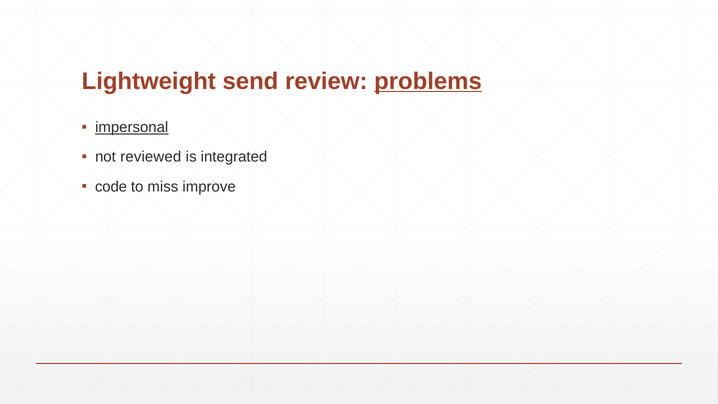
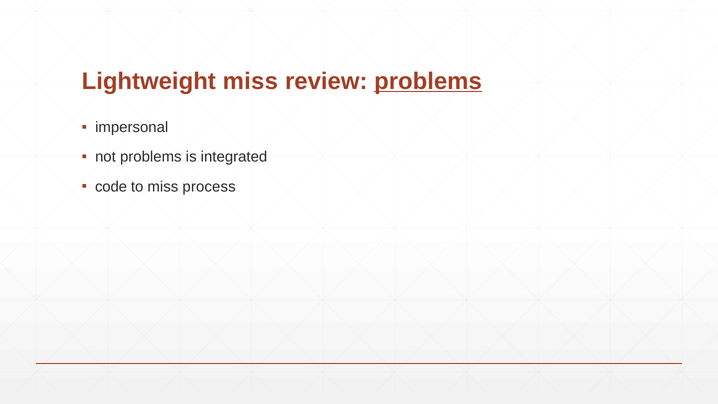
Lightweight send: send -> miss
impersonal underline: present -> none
not reviewed: reviewed -> problems
improve: improve -> process
